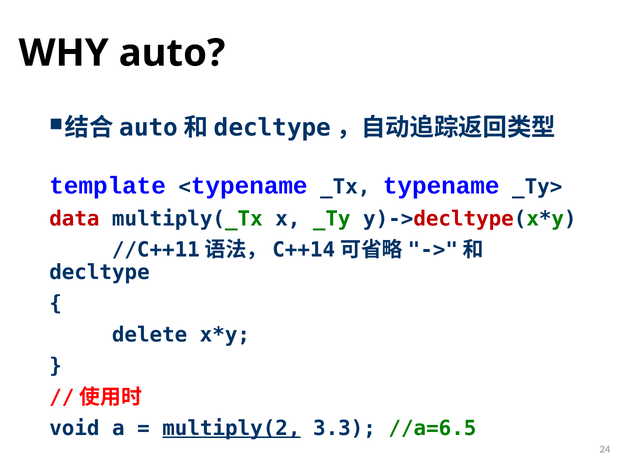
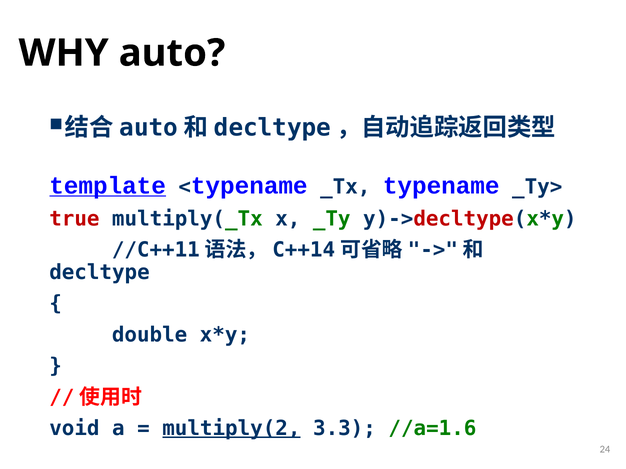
template underline: none -> present
data: data -> true
delete: delete -> double
//a=6.5: //a=6.5 -> //a=1.6
